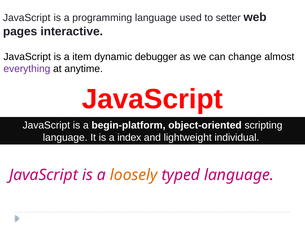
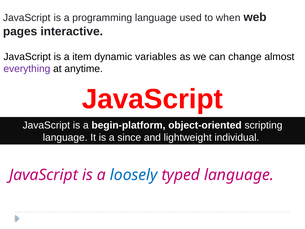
setter: setter -> when
debugger: debugger -> variables
index: index -> since
loosely colour: orange -> blue
